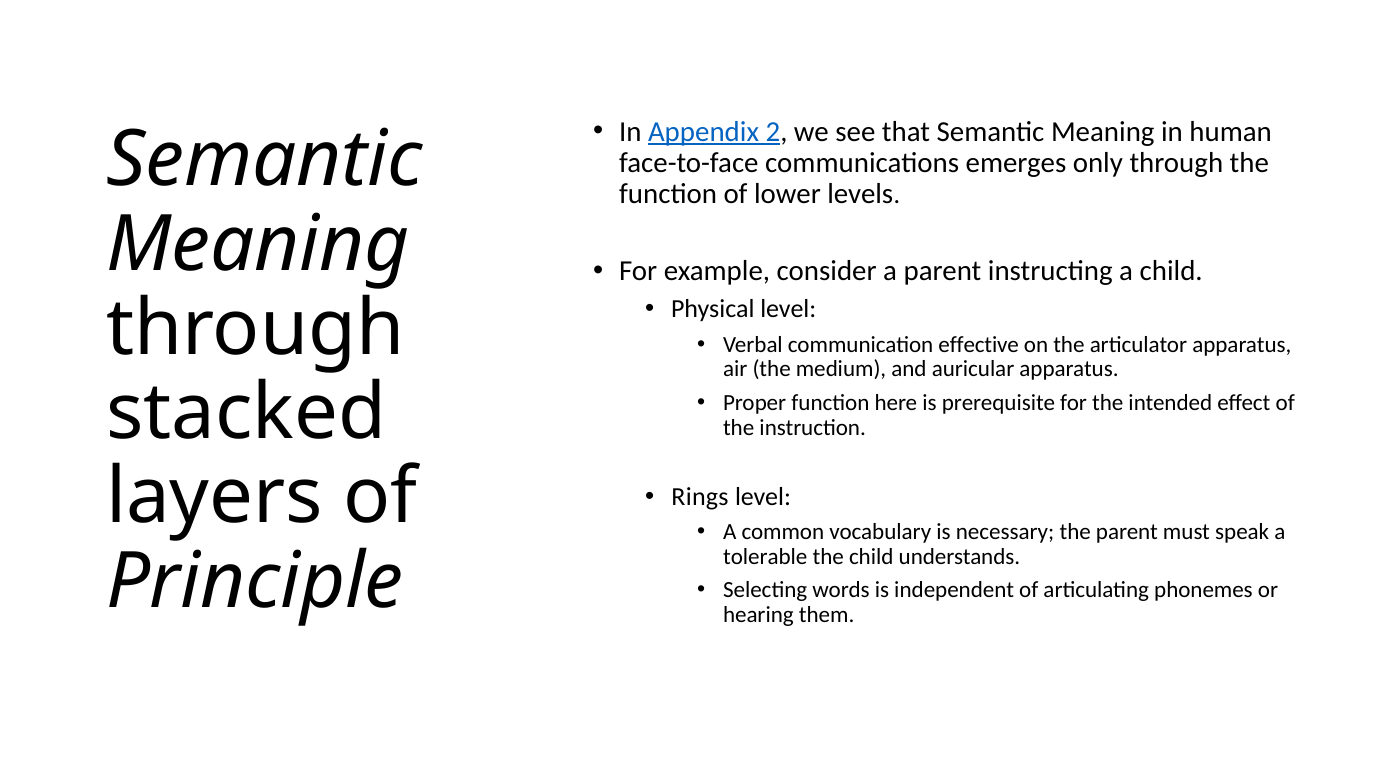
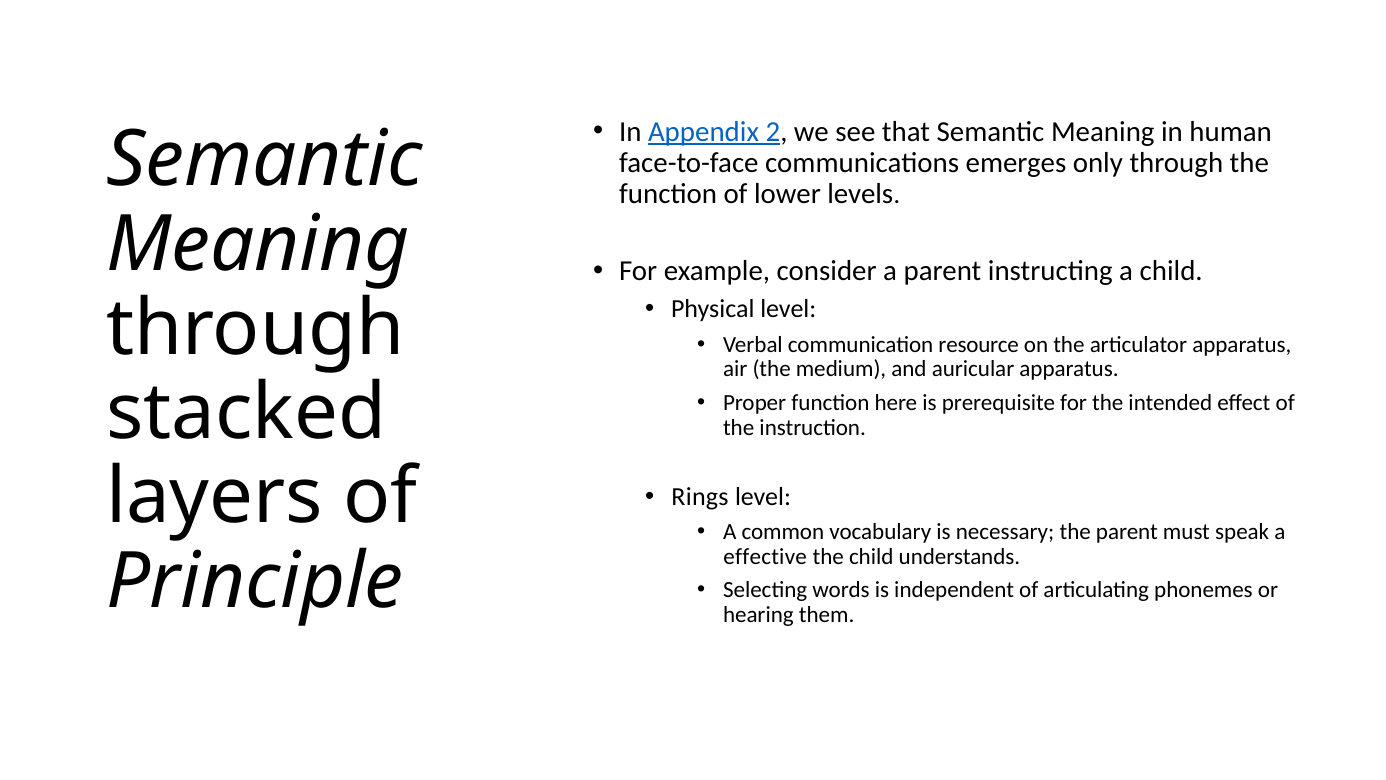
effective: effective -> resource
tolerable: tolerable -> effective
